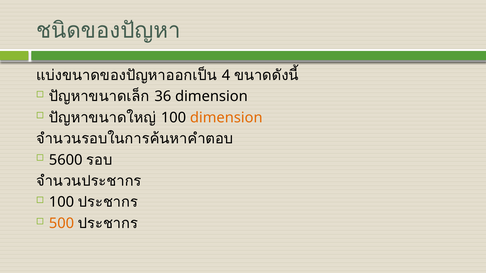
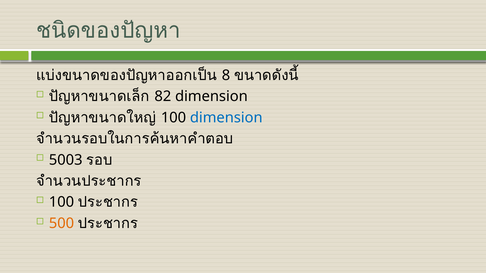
4: 4 -> 8
36: 36 -> 82
dimension at (226, 118) colour: orange -> blue
5600: 5600 -> 5003
